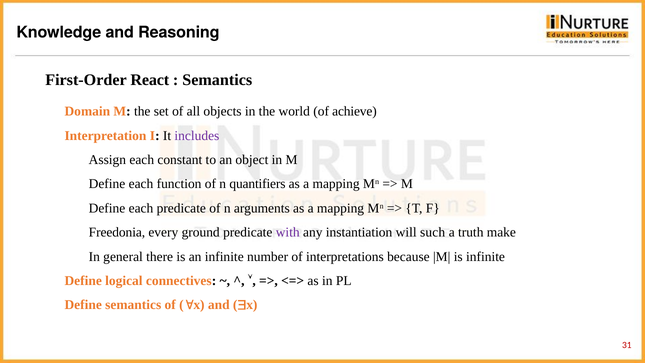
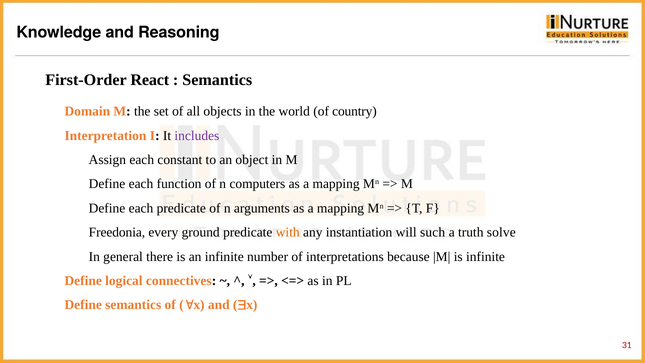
achieve: achieve -> country
quantifiers: quantifiers -> computers
with colour: purple -> orange
make: make -> solve
